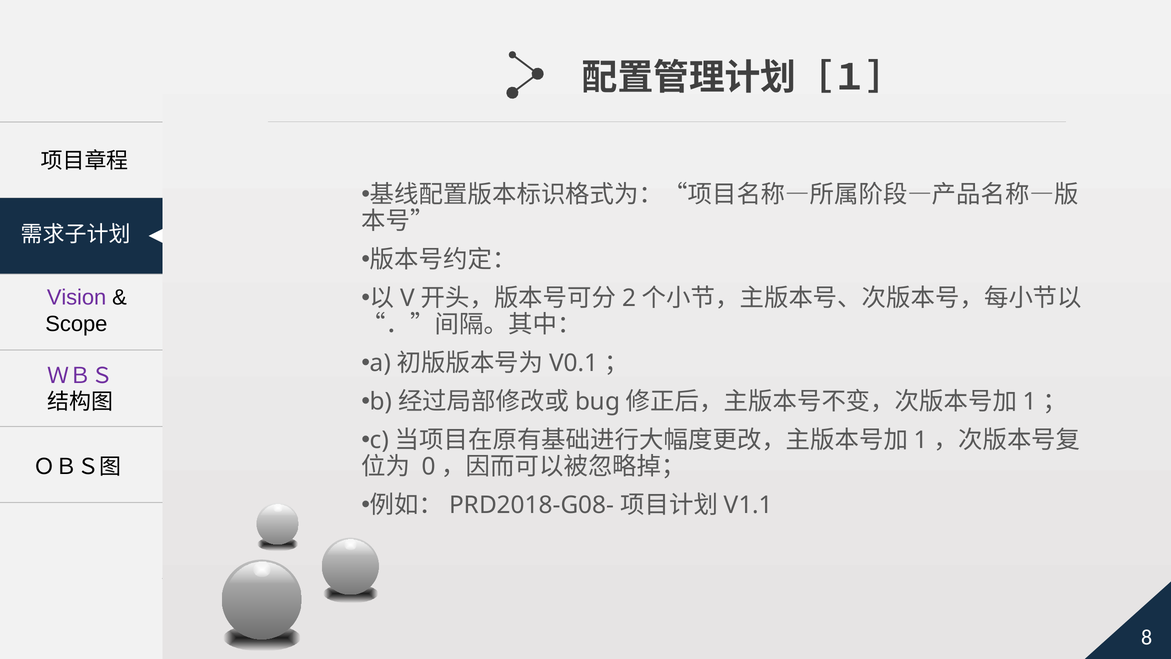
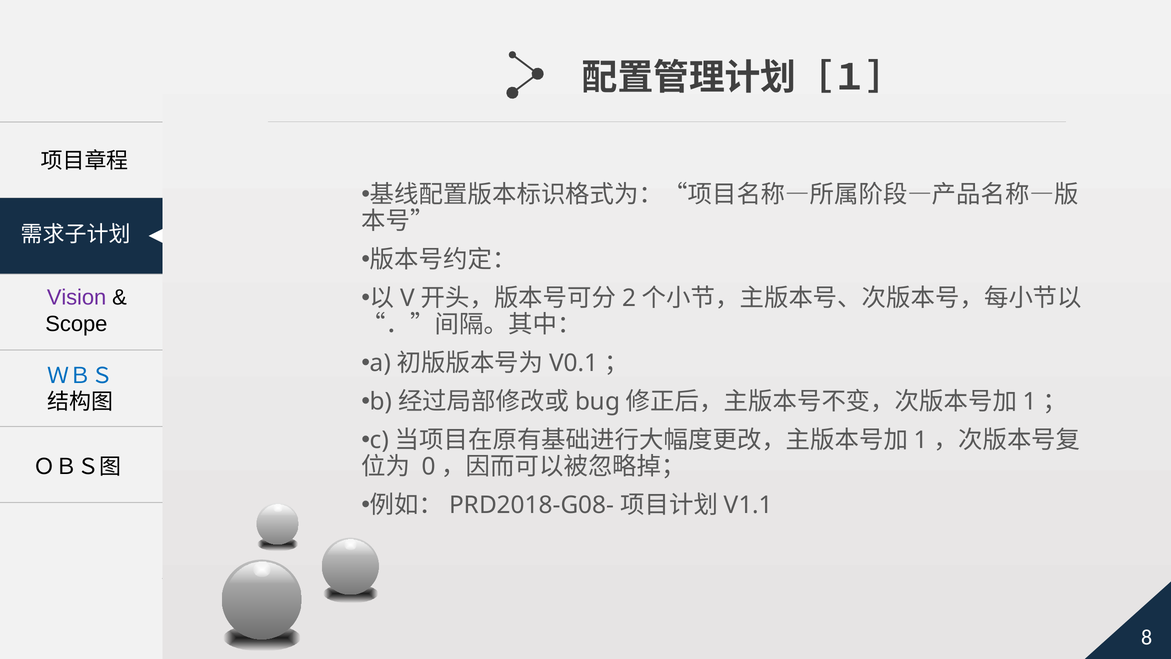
ＷＢＳ colour: purple -> blue
